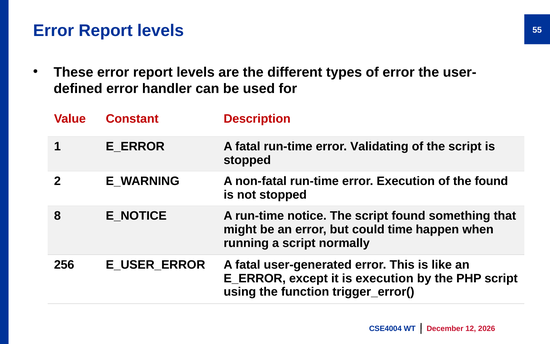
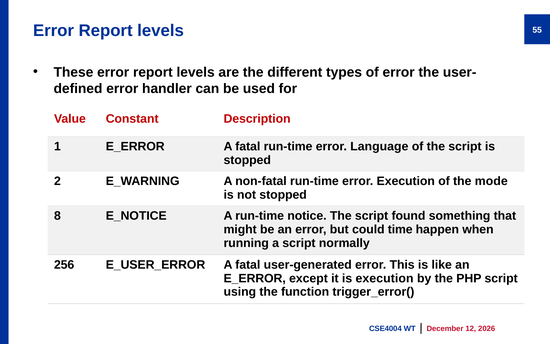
Validating: Validating -> Language
the found: found -> mode
